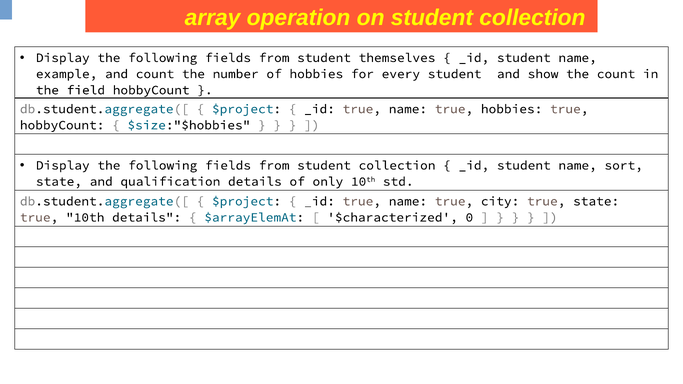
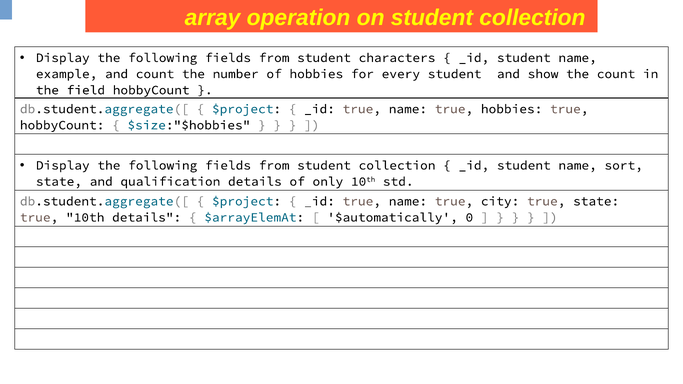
themselves: themselves -> characters
$characterized: $characterized -> $automatically
